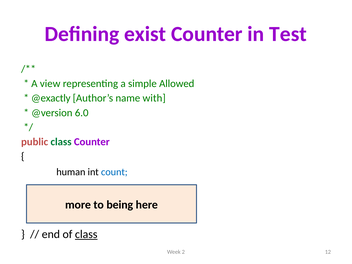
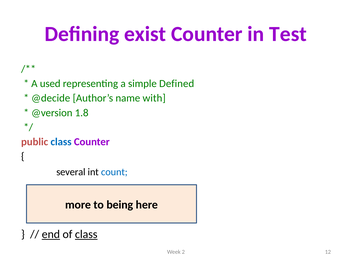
view: view -> used
Allowed: Allowed -> Defined
@exactly: @exactly -> @decide
6.0: 6.0 -> 1.8
class at (61, 142) colour: green -> blue
human: human -> several
end underline: none -> present
